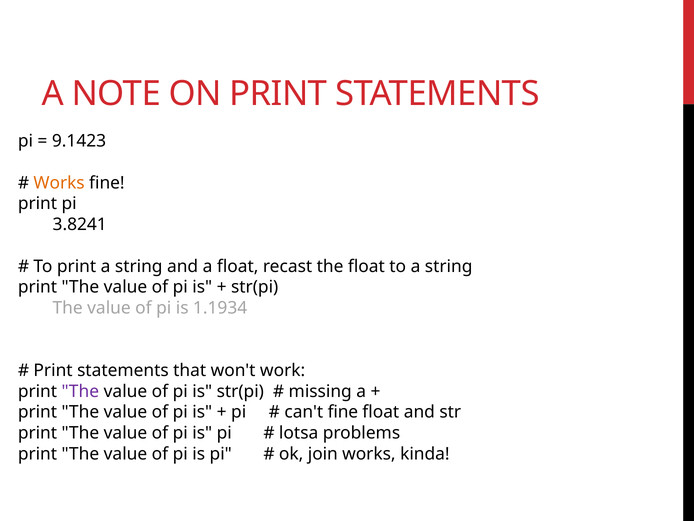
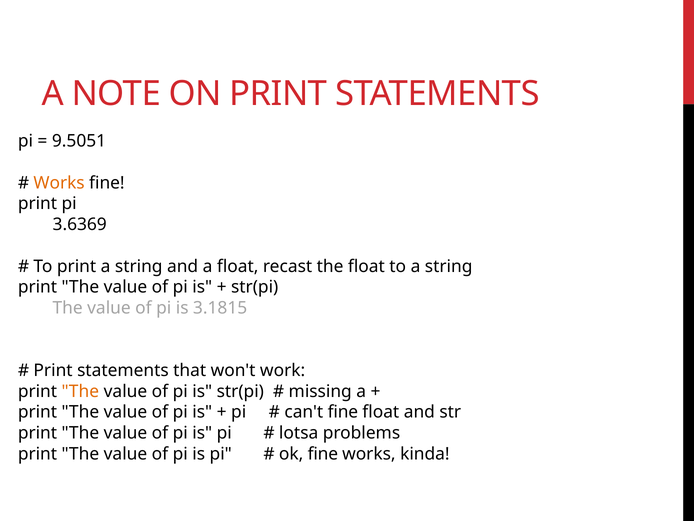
9.1423: 9.1423 -> 9.5051
3.8241: 3.8241 -> 3.6369
1.1934: 1.1934 -> 3.1815
The at (80, 391) colour: purple -> orange
ok join: join -> fine
